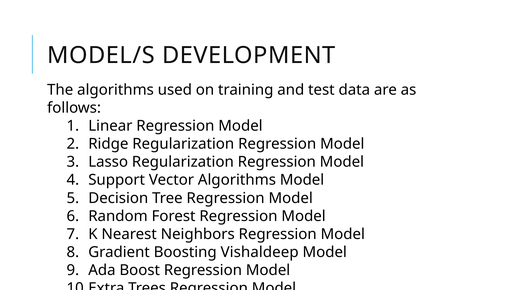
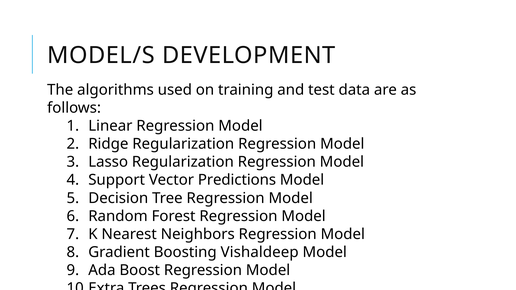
Vector Algorithms: Algorithms -> Predictions
